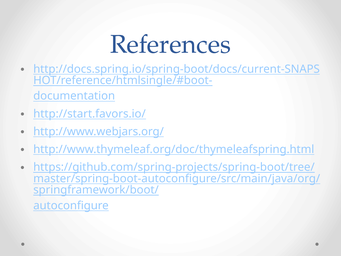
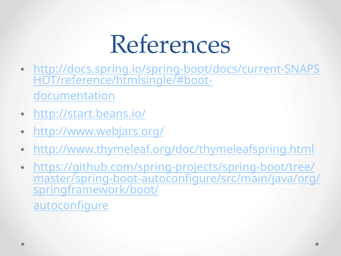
http://start.favors.io/: http://start.favors.io/ -> http://start.beans.io/
